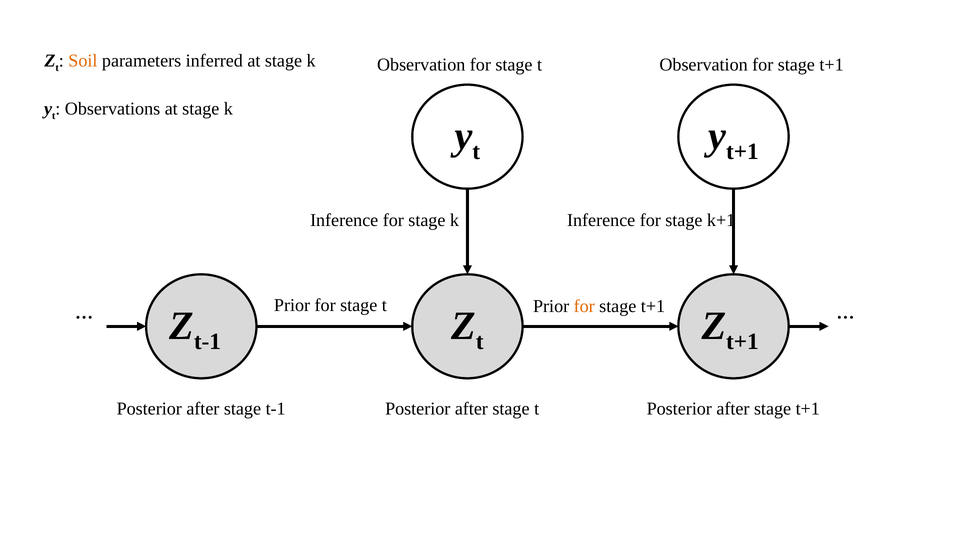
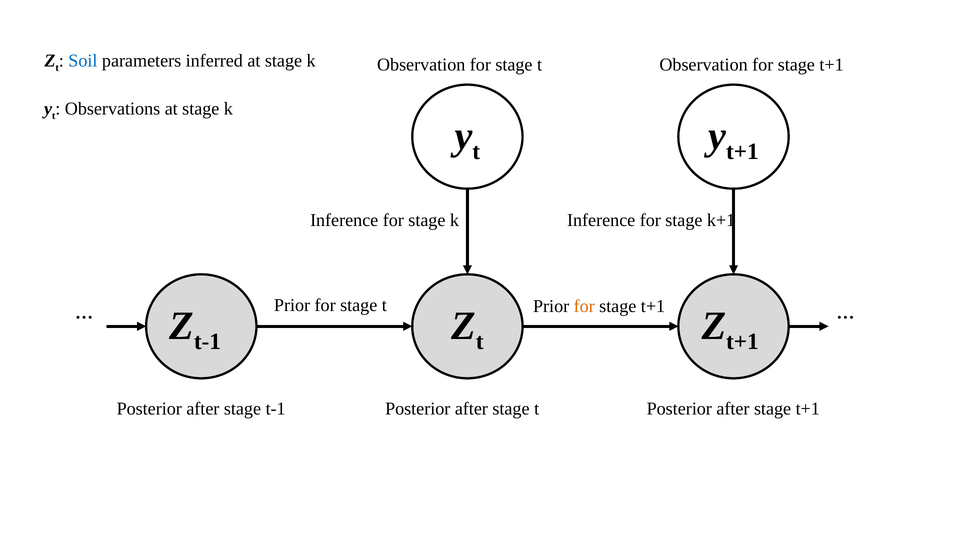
Soil colour: orange -> blue
